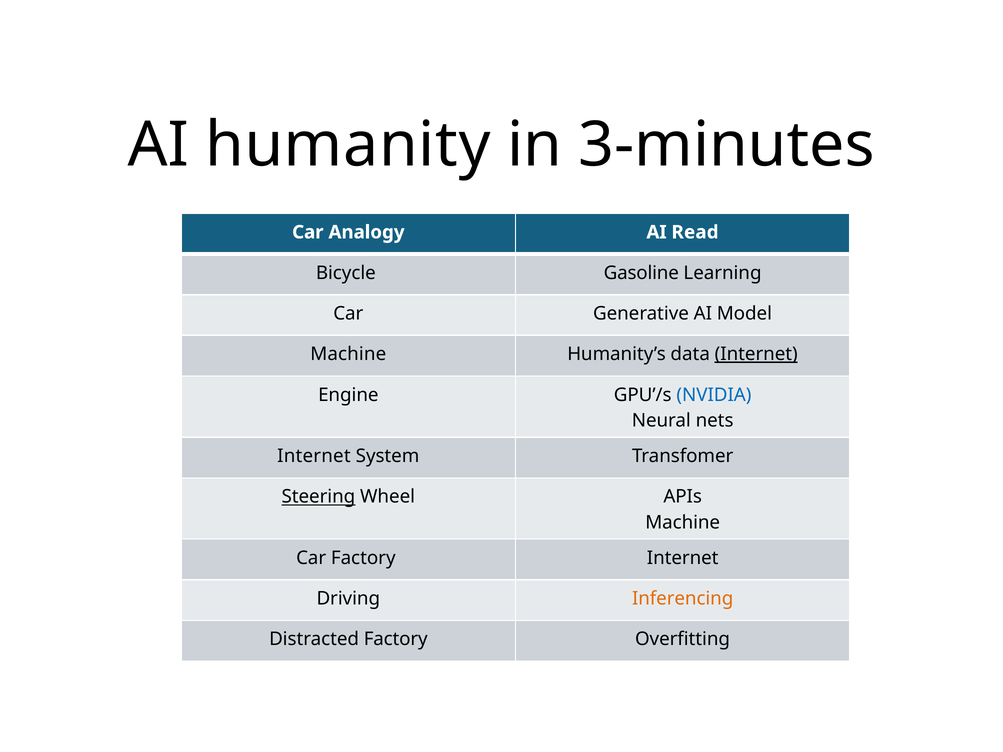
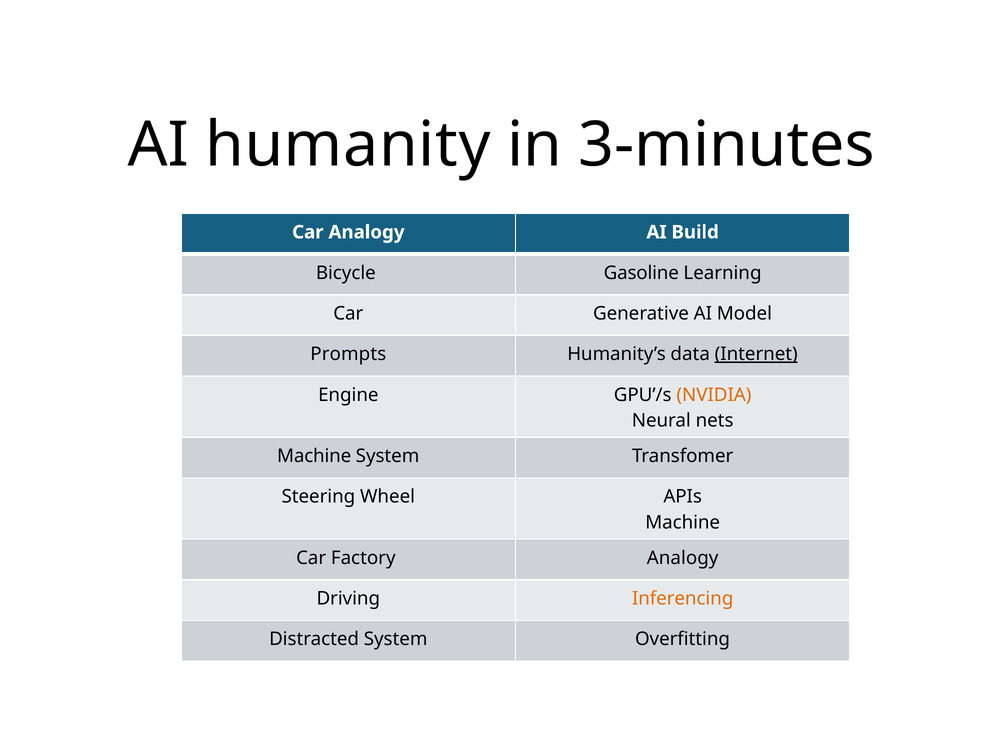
Read: Read -> Build
Machine at (348, 354): Machine -> Prompts
NVIDIA colour: blue -> orange
Internet at (314, 456): Internet -> Machine
Steering underline: present -> none
Factory Internet: Internet -> Analogy
Distracted Factory: Factory -> System
